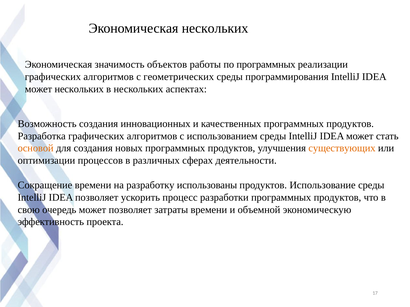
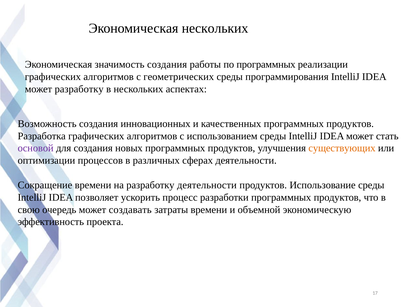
значимость объектов: объектов -> создания
может нескольких: нескольких -> разработку
основой colour: orange -> purple
разработку использованы: использованы -> деятельности
может позволяет: позволяет -> создавать
